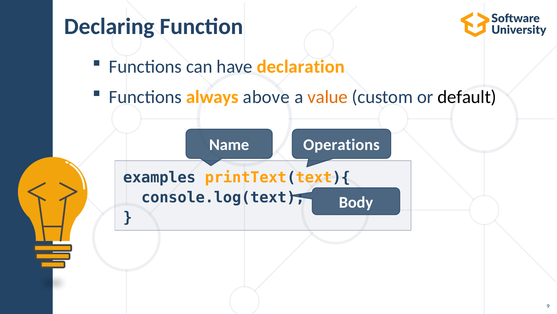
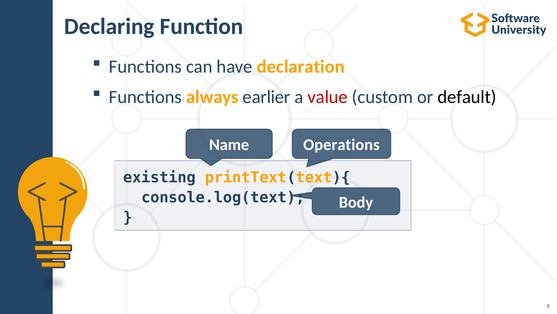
above: above -> earlier
value colour: orange -> red
examples: examples -> existing
